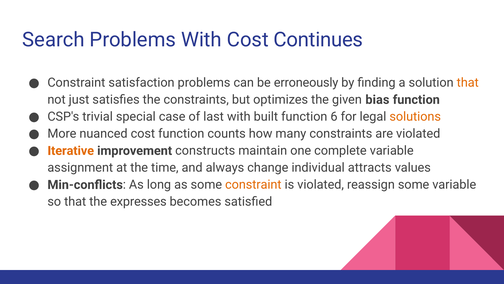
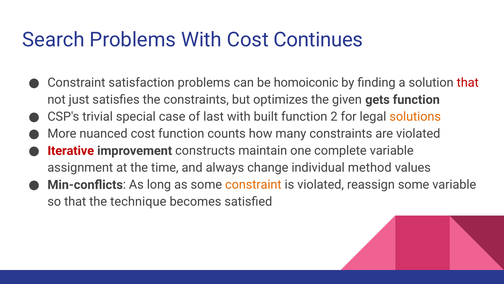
erroneously: erroneously -> homoiconic
that at (468, 83) colour: orange -> red
bias: bias -> gets
6: 6 -> 2
Iterative colour: orange -> red
attracts: attracts -> method
expresses: expresses -> technique
